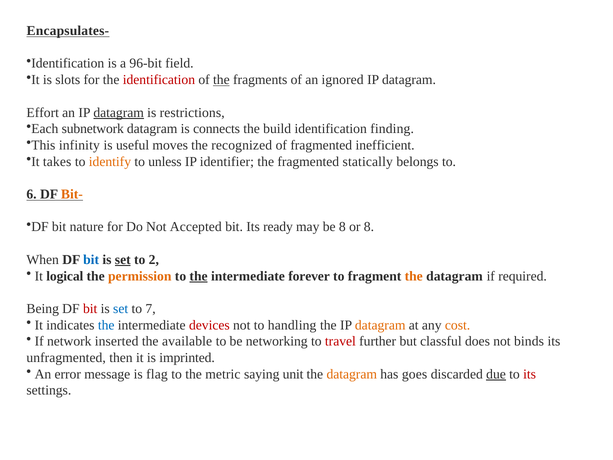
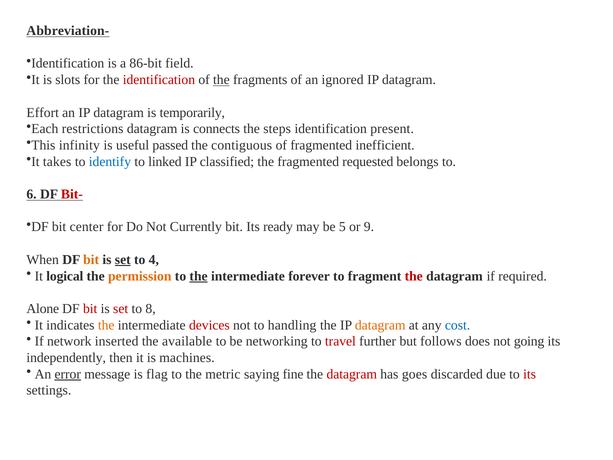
Encapsulates-: Encapsulates- -> Abbreviation-
96-bit: 96-bit -> 86-bit
datagram at (119, 112) underline: present -> none
restrictions: restrictions -> temporarily
subnetwork: subnetwork -> restrictions
build: build -> steps
finding: finding -> present
moves: moves -> passed
recognized: recognized -> contiguous
identify colour: orange -> blue
unless: unless -> linked
identifier: identifier -> classified
statically: statically -> requested
Bit- colour: orange -> red
nature: nature -> center
Accepted: Accepted -> Currently
be 8: 8 -> 5
or 8: 8 -> 9
bit at (91, 260) colour: blue -> orange
2: 2 -> 4
the at (414, 276) colour: orange -> red
Being: Being -> Alone
set at (121, 309) colour: blue -> red
7: 7 -> 8
the at (106, 325) colour: blue -> orange
cost colour: orange -> blue
classful: classful -> follows
binds: binds -> going
unfragmented: unfragmented -> independently
imprinted: imprinted -> machines
error underline: none -> present
unit: unit -> fine
datagram at (352, 374) colour: orange -> red
due underline: present -> none
